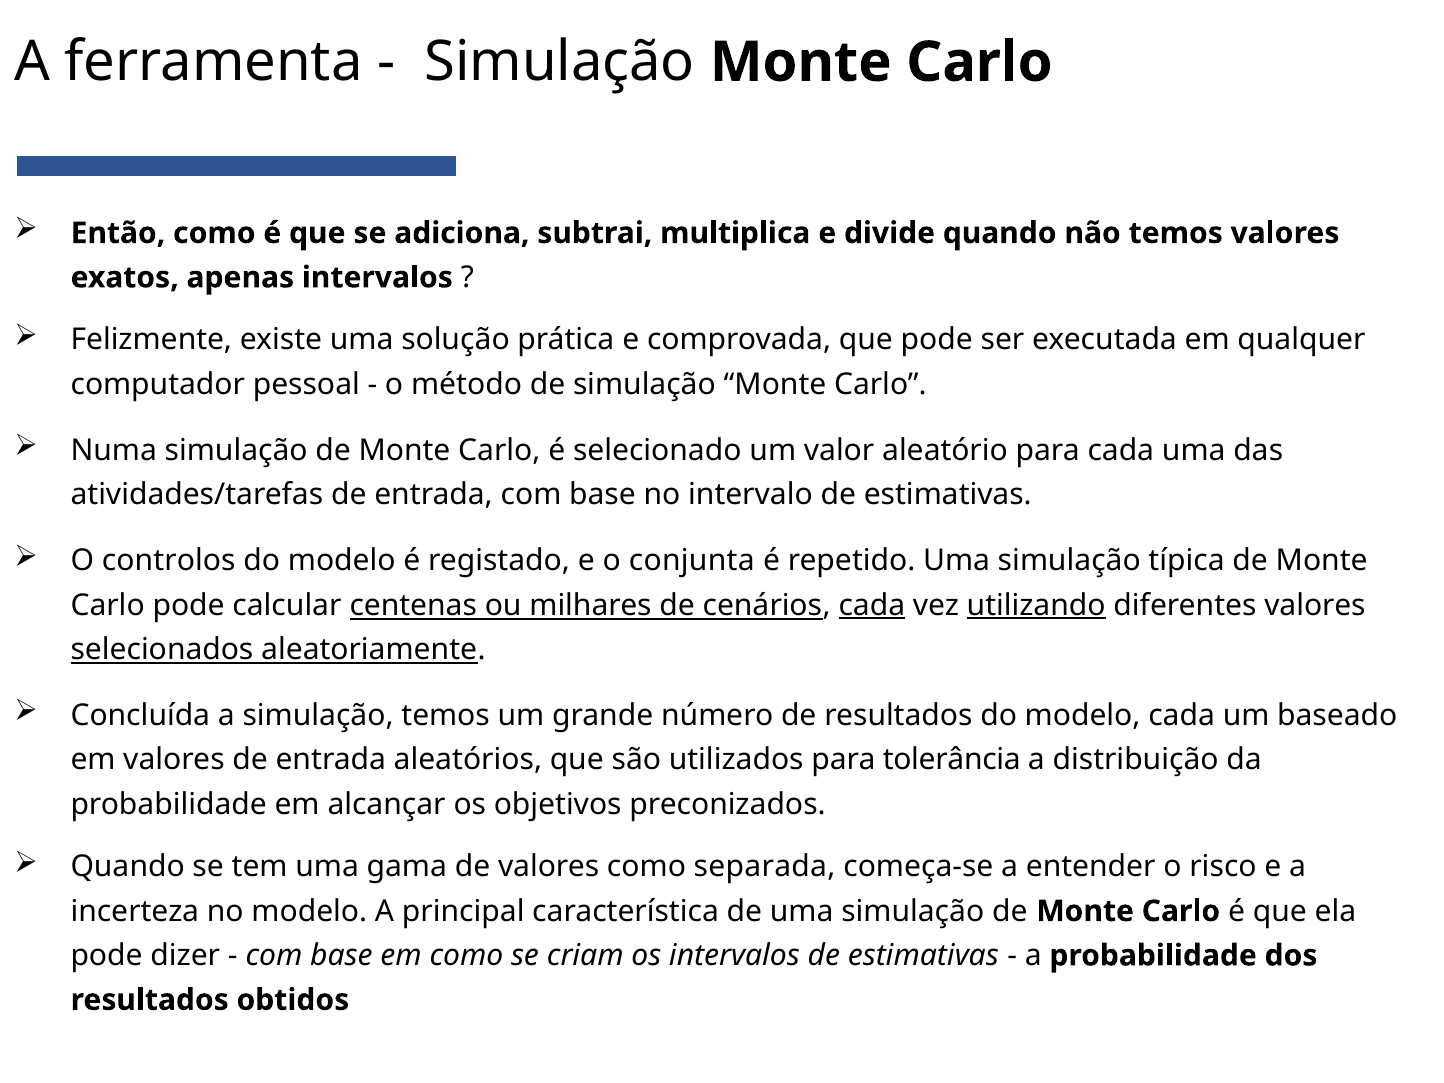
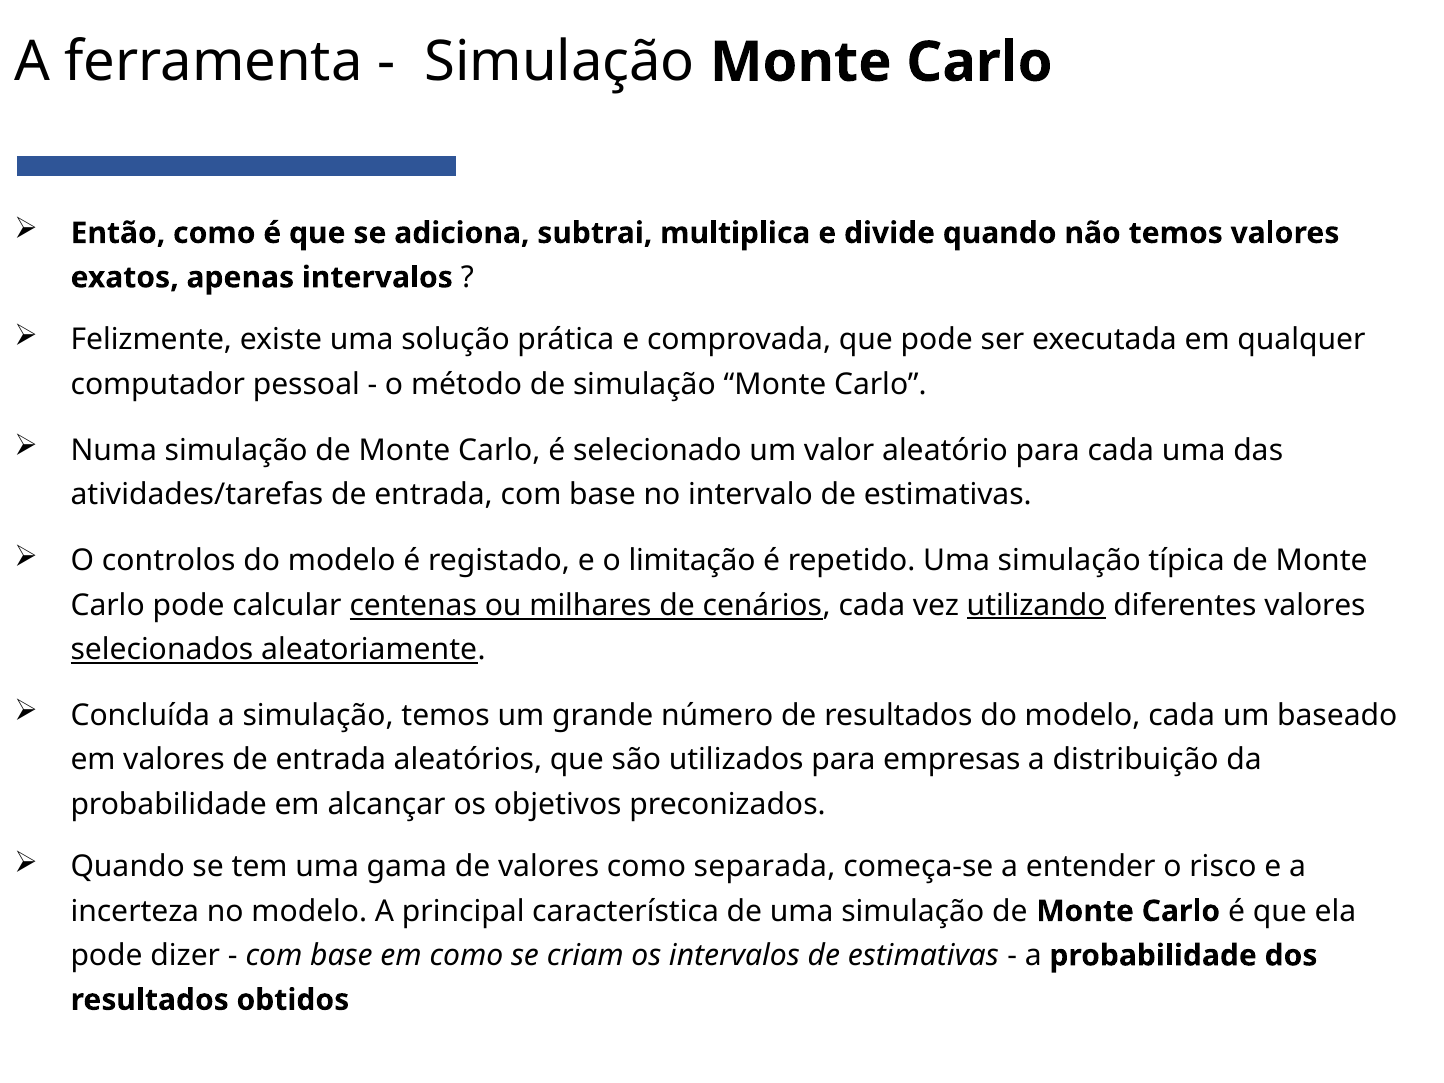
conjunta: conjunta -> limitação
cada at (872, 605) underline: present -> none
tolerância: tolerância -> empresas
